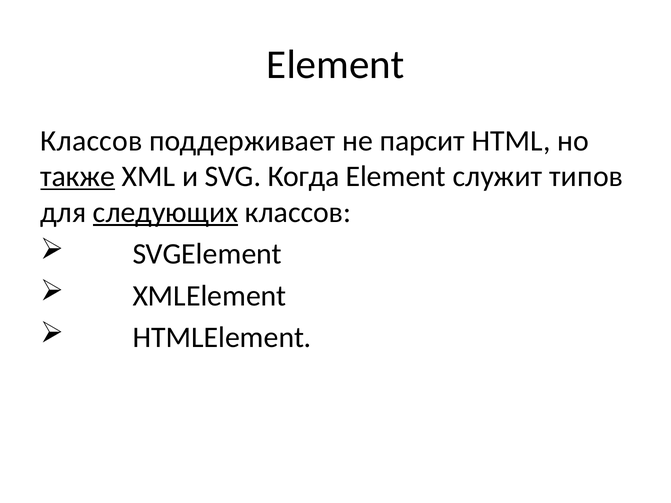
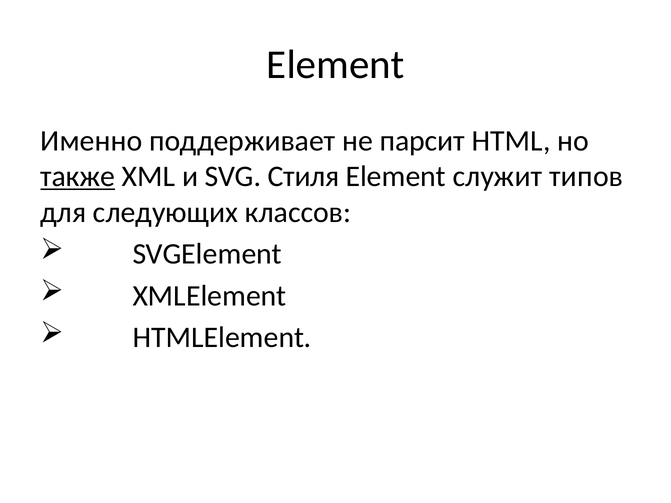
Классов at (91, 141): Классов -> Именно
Когда: Когда -> Стиля
следующих underline: present -> none
